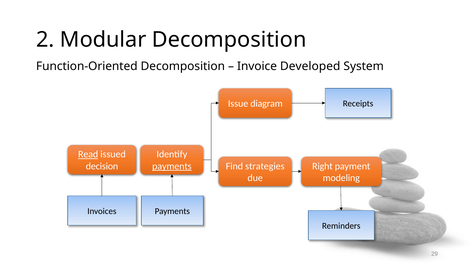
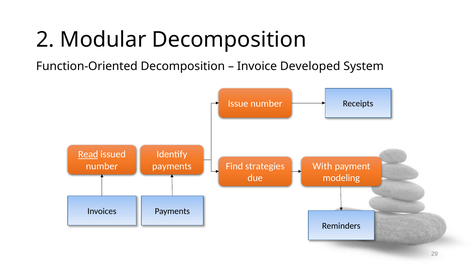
Issue diagram: diagram -> number
Right: Right -> With
decision at (102, 167): decision -> number
payments at (172, 167) underline: present -> none
